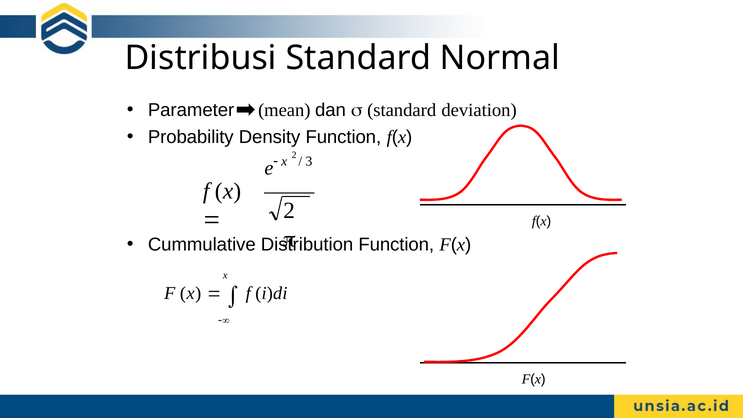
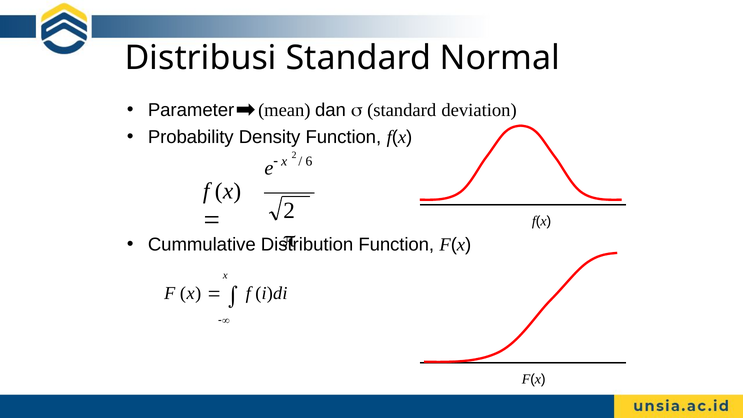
3: 3 -> 6
